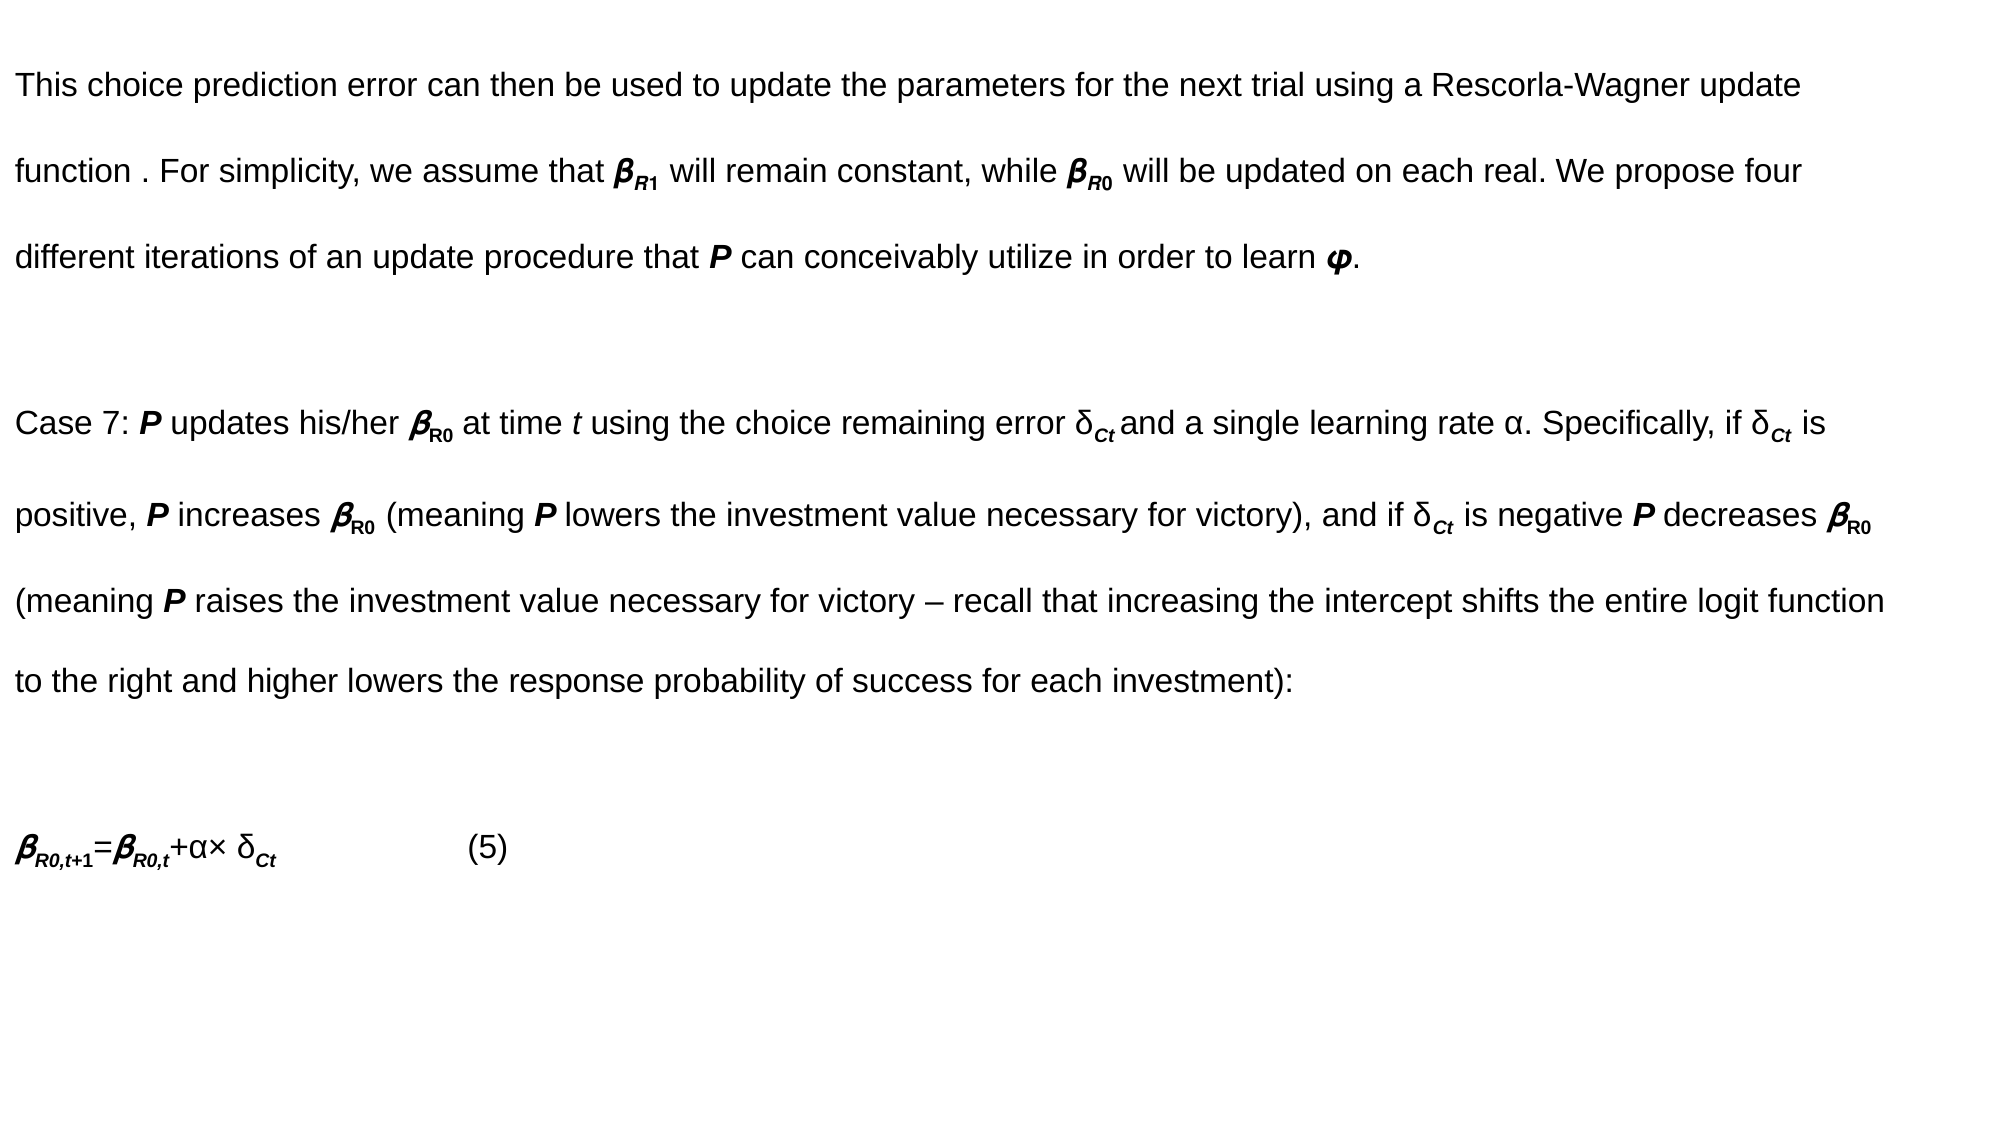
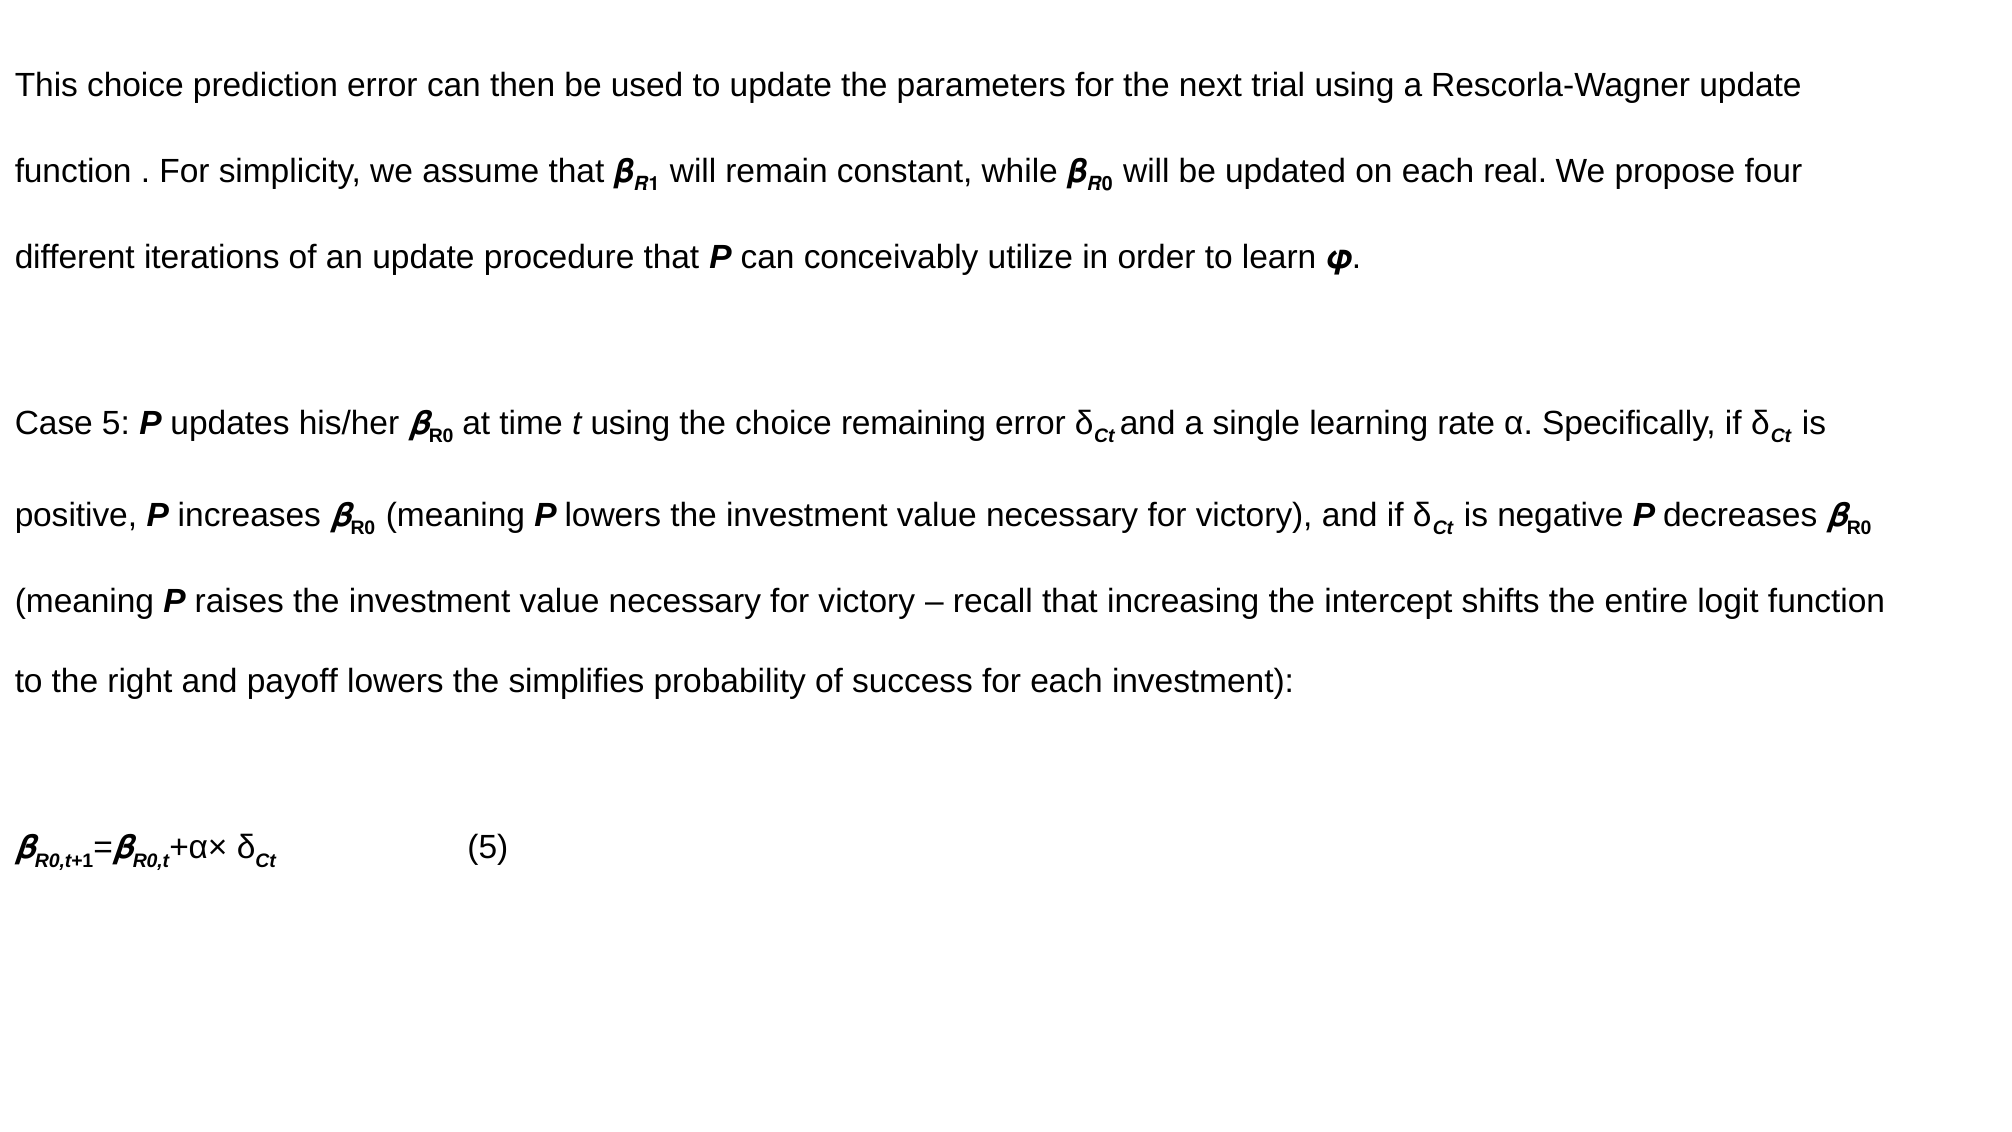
Case 7: 7 -> 5
higher: higher -> payoff
response: response -> simplifies
